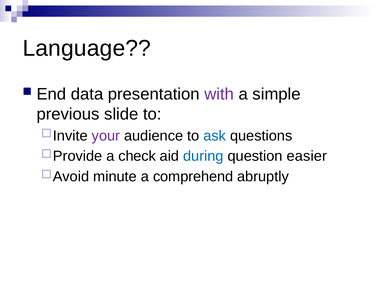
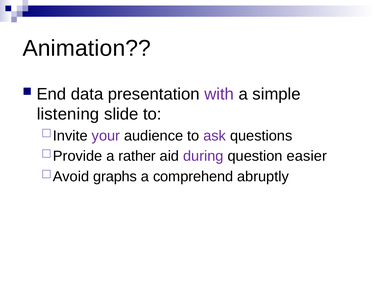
Language: Language -> Animation
previous: previous -> listening
ask colour: blue -> purple
check: check -> rather
during colour: blue -> purple
minute: minute -> graphs
